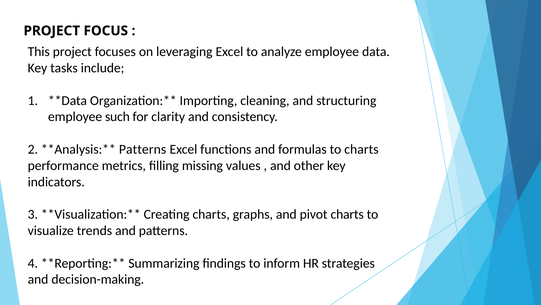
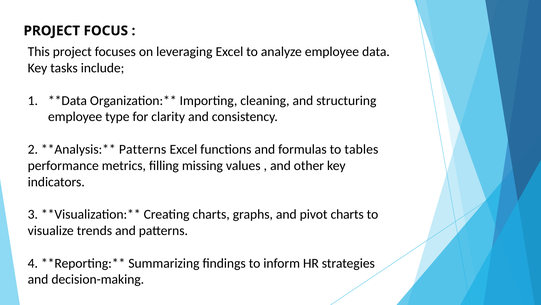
such: such -> type
to charts: charts -> tables
